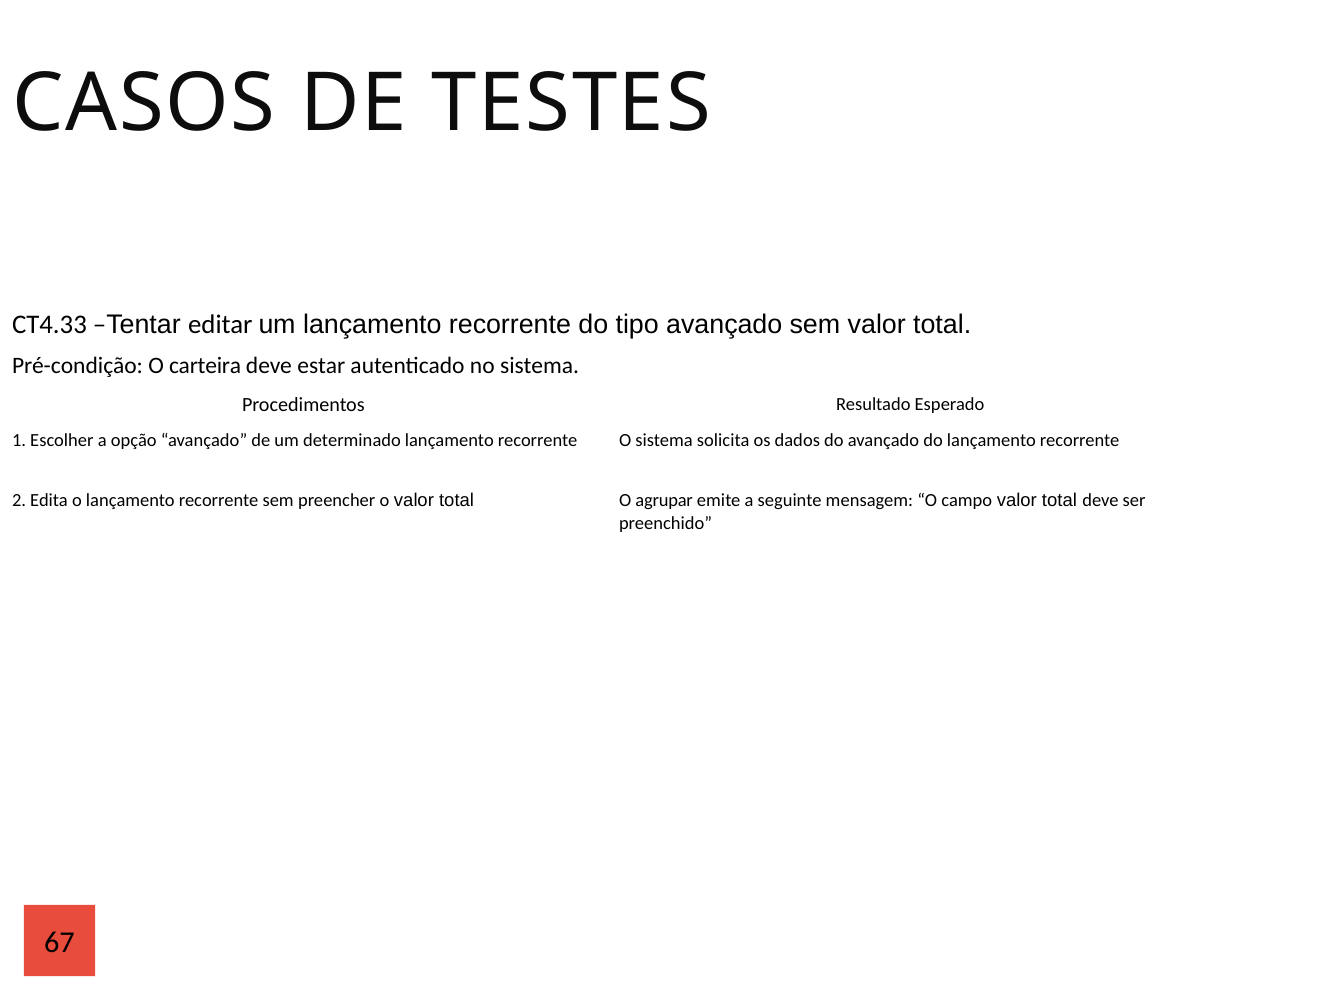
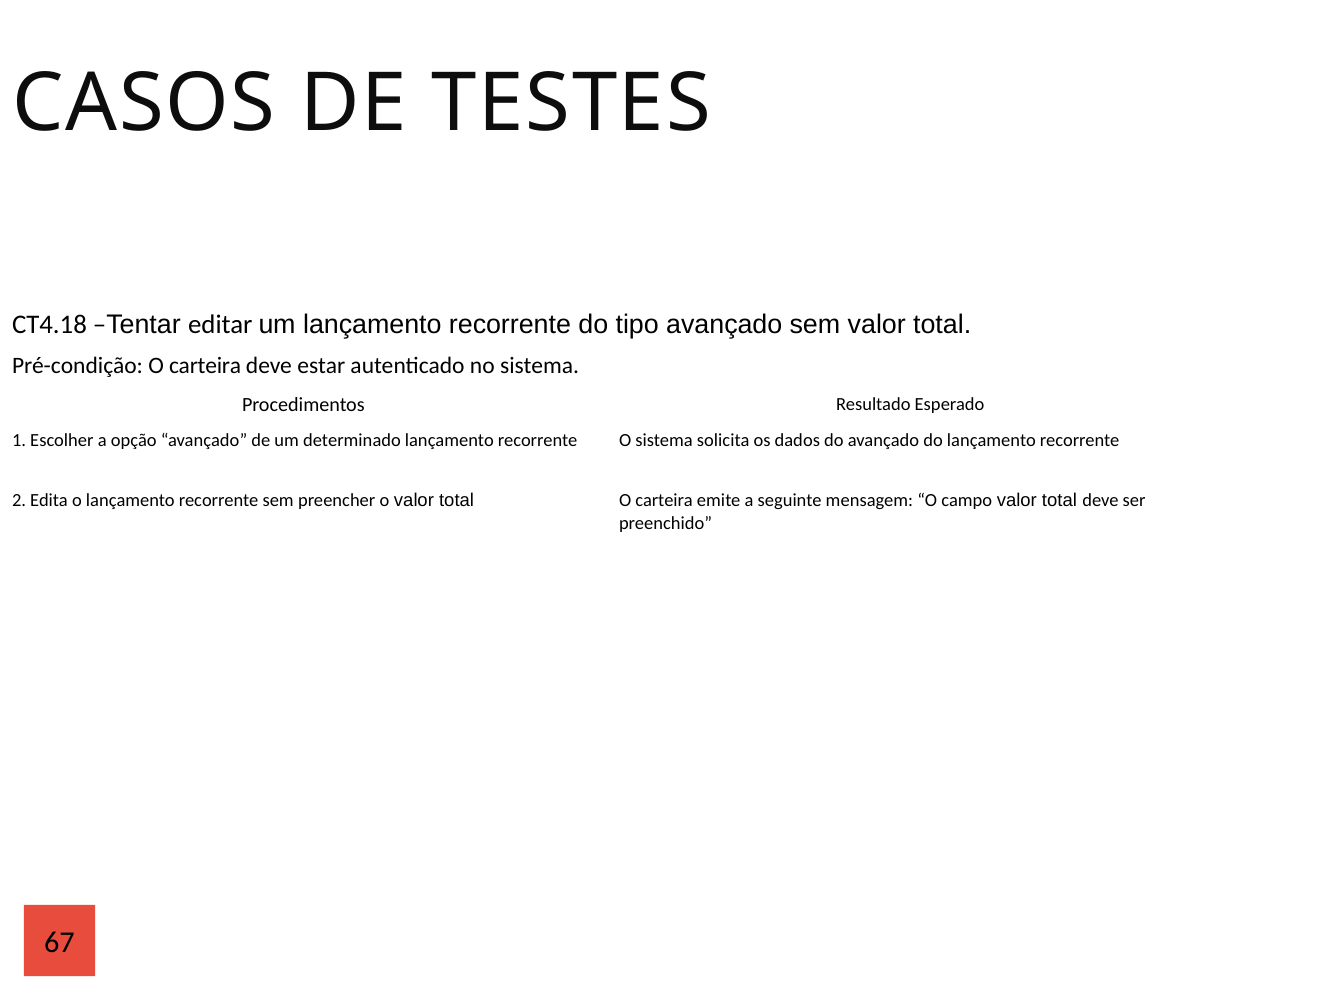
CT4.33: CT4.33 -> CT4.18
total O agrupar: agrupar -> carteira
